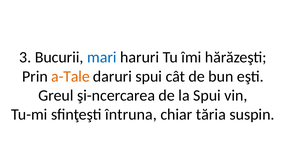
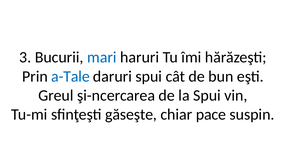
a-Tale colour: orange -> blue
întruna: întruna -> găseşte
tăria: tăria -> pace
